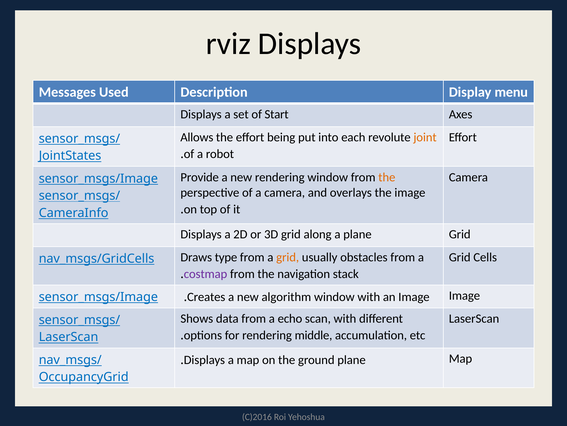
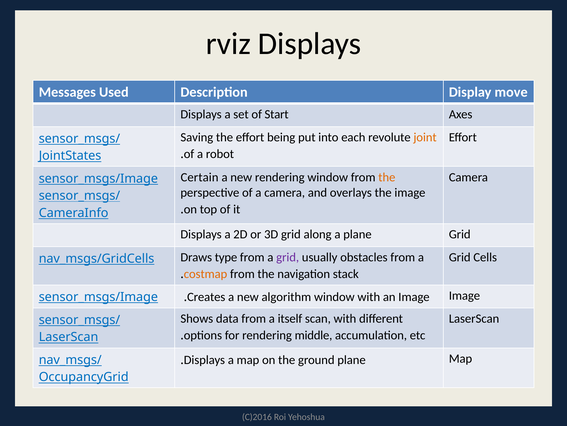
menu: menu -> move
Allows: Allows -> Saving
Provide: Provide -> Certain
grid at (288, 257) colour: orange -> purple
costmap colour: purple -> orange
echo: echo -> itself
